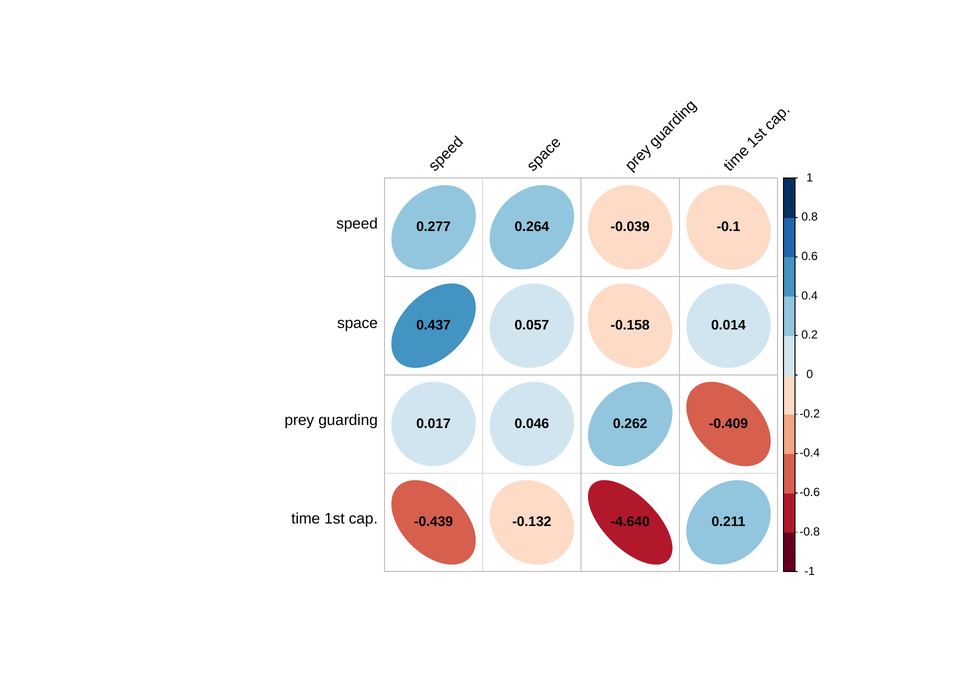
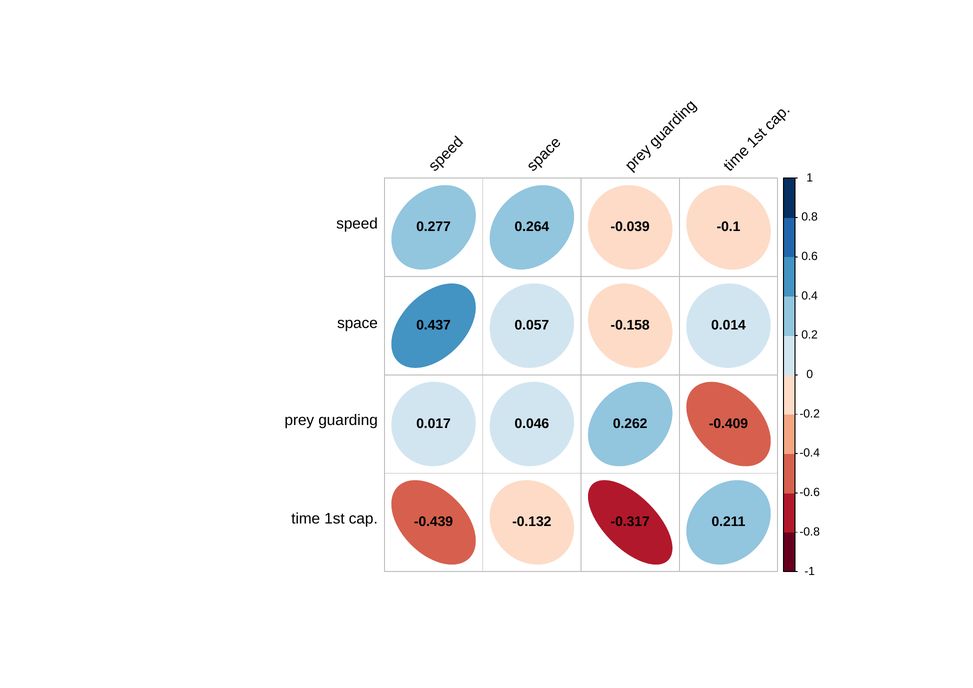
-4.640: -4.640 -> -0.317
